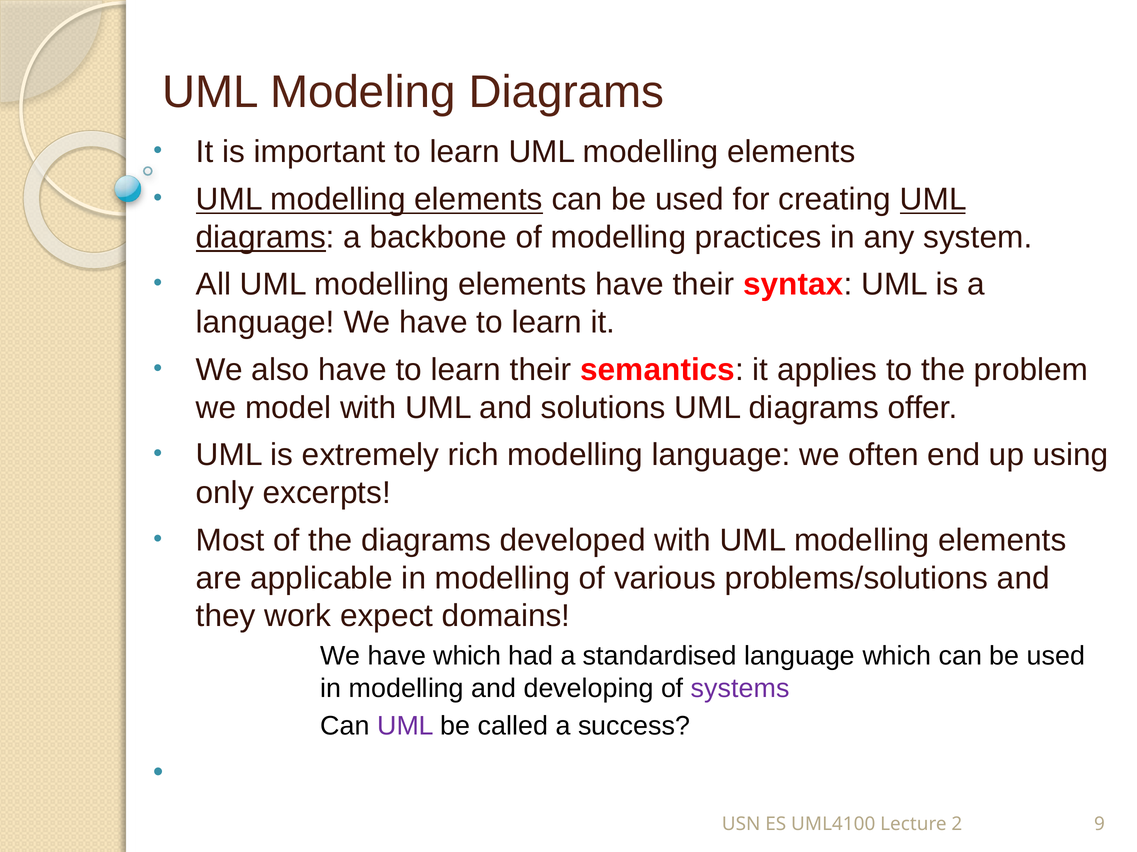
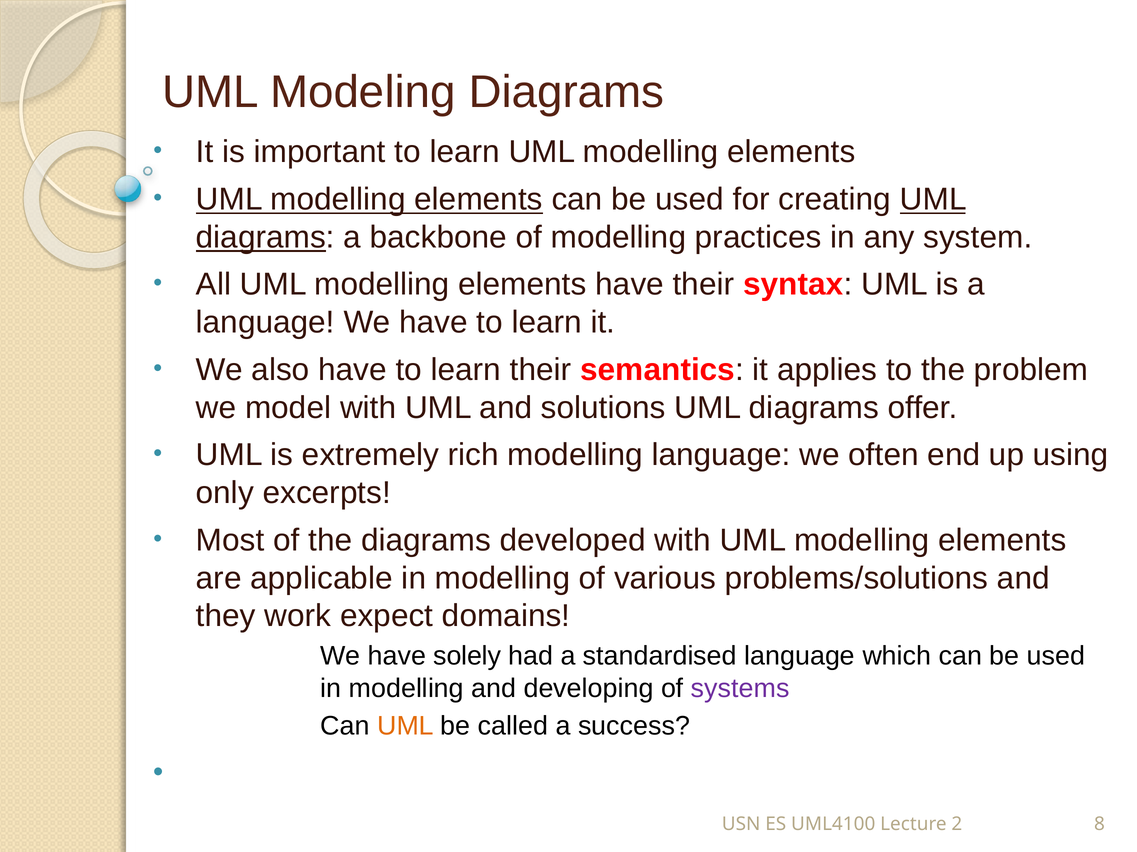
have which: which -> solely
UML at (405, 727) colour: purple -> orange
9: 9 -> 8
